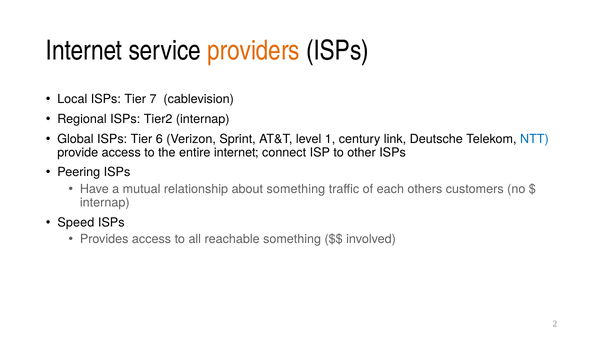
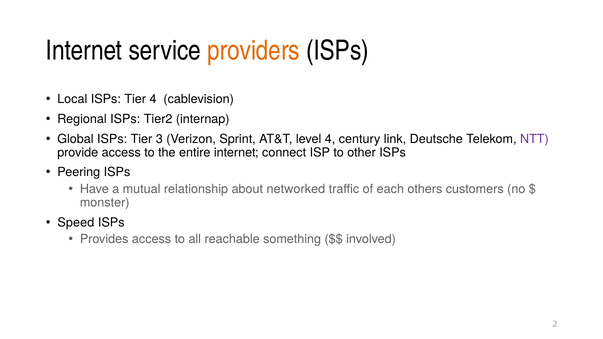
Tier 7: 7 -> 4
6: 6 -> 3
level 1: 1 -> 4
NTT colour: blue -> purple
about something: something -> networked
internap at (105, 203): internap -> monster
